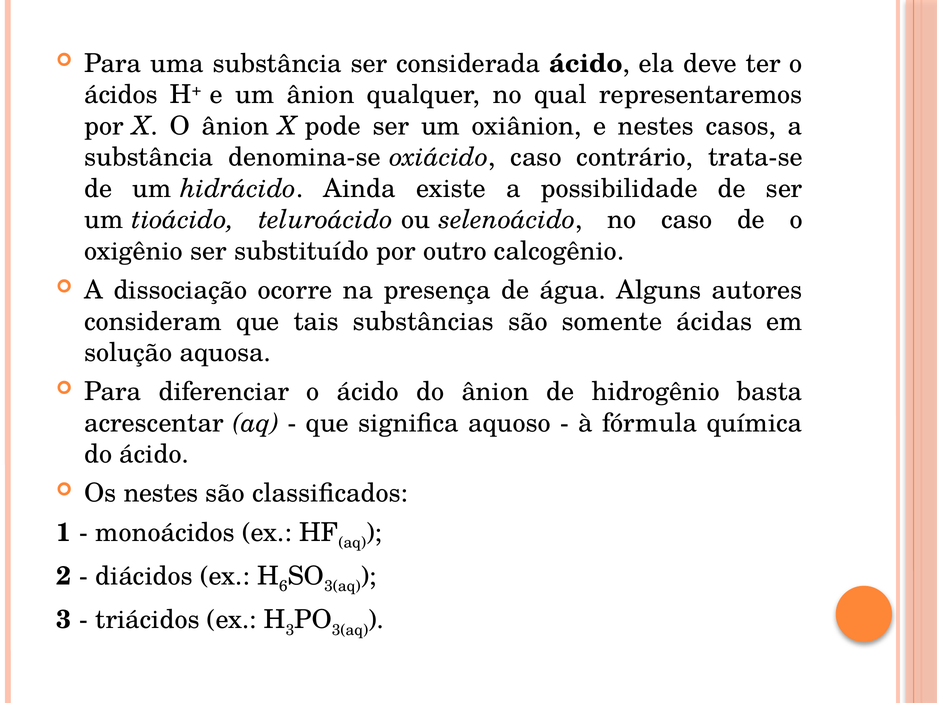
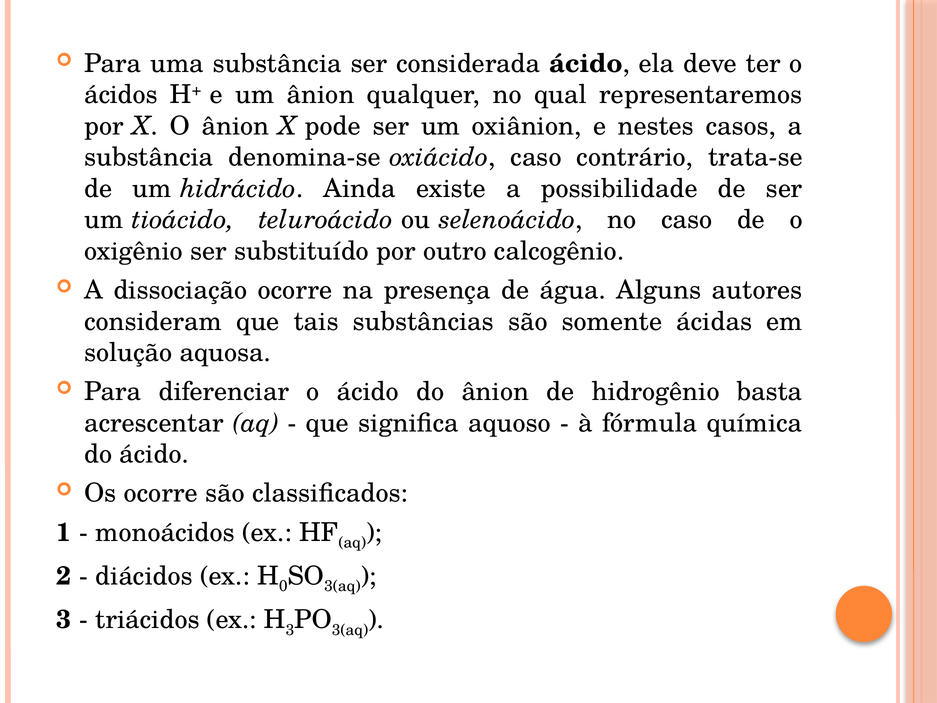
Os nestes: nestes -> ocorre
6: 6 -> 0
